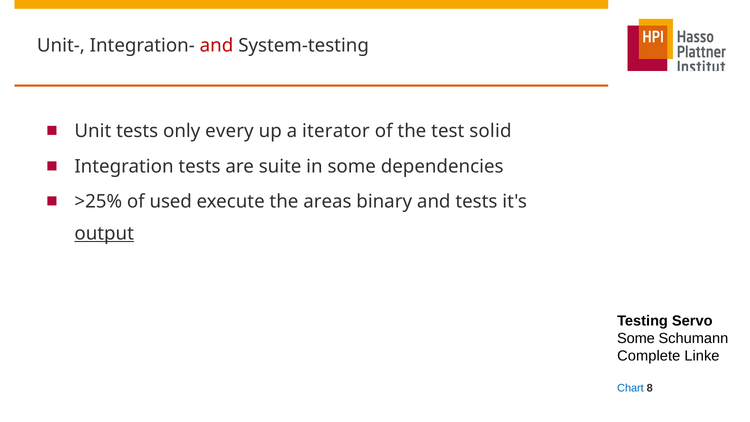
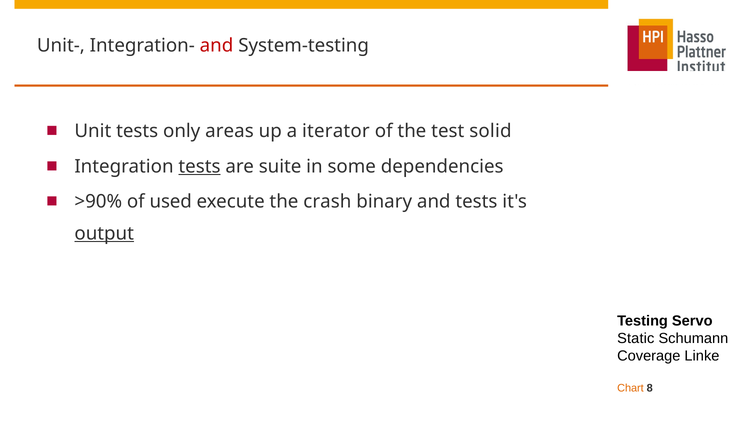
every: every -> areas
tests at (199, 166) underline: none -> present
>25%: >25% -> >90%
areas: areas -> crash
Some at (636, 338): Some -> Static
Complete: Complete -> Coverage
Chart colour: blue -> orange
